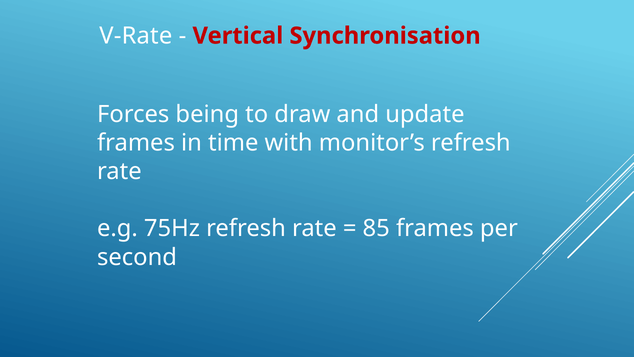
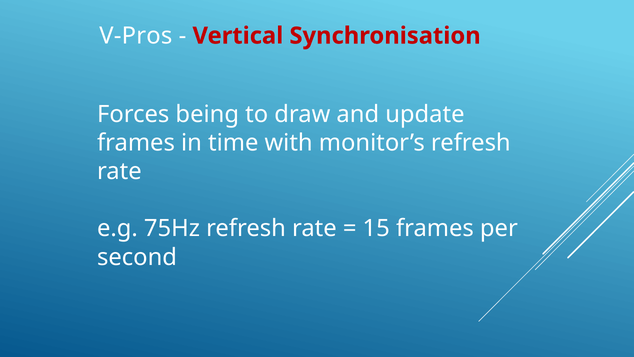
V-Rate: V-Rate -> V-Pros
85: 85 -> 15
